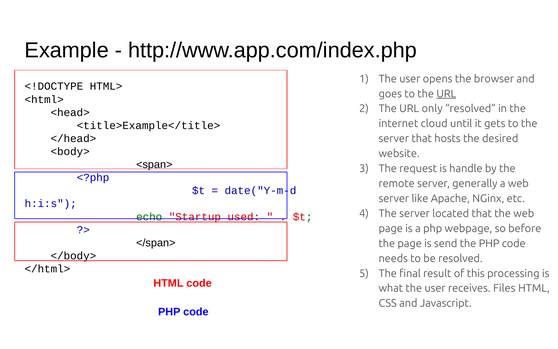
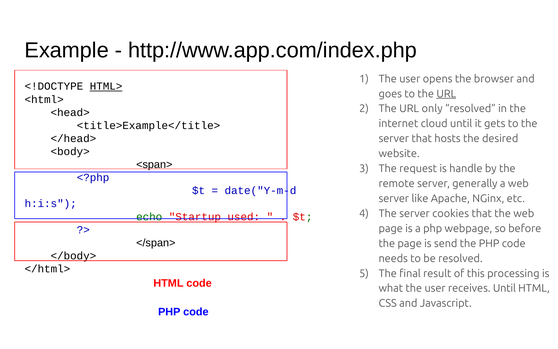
HTML> underline: none -> present
located: located -> cookies
receives Files: Files -> Until
